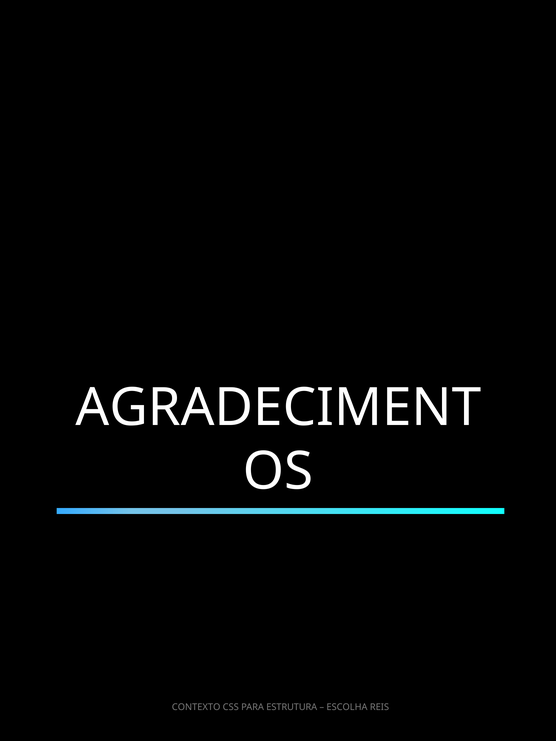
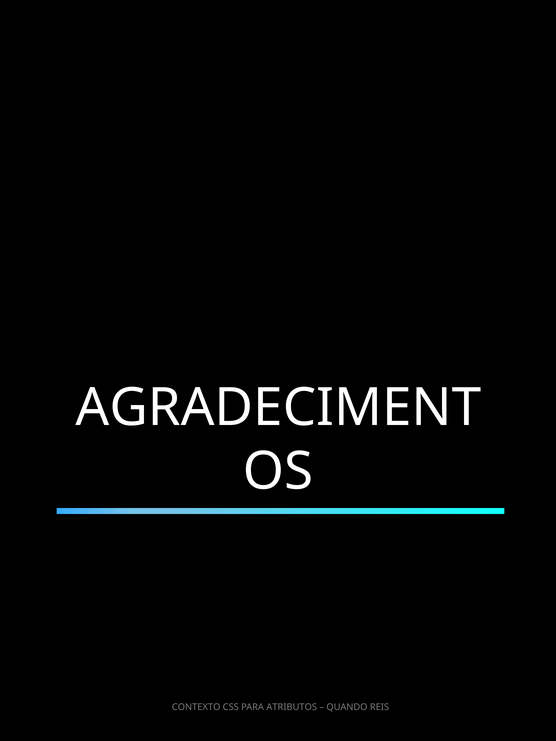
ESTRUTURA: ESTRUTURA -> ATRIBUTOS
ESCOLHA: ESCOLHA -> QUANDO
